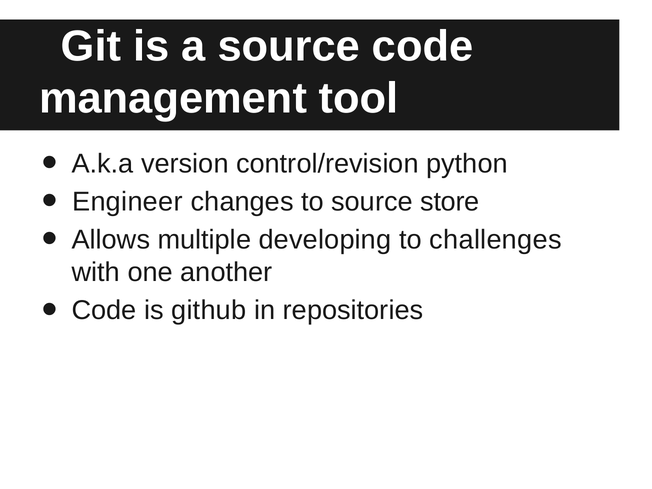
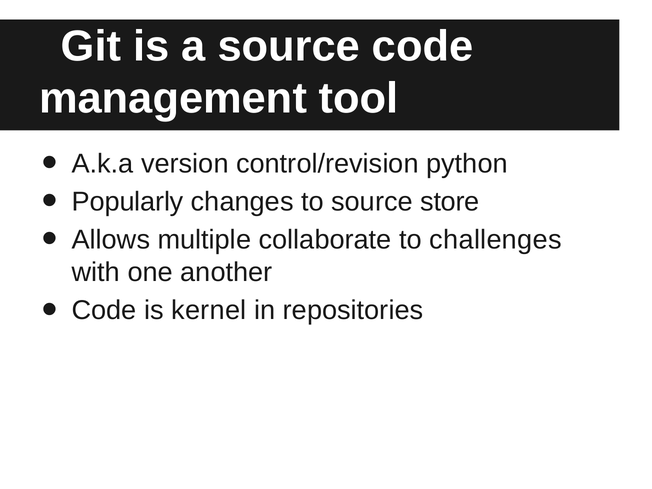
Engineer: Engineer -> Popularly
developing: developing -> collaborate
github: github -> kernel
